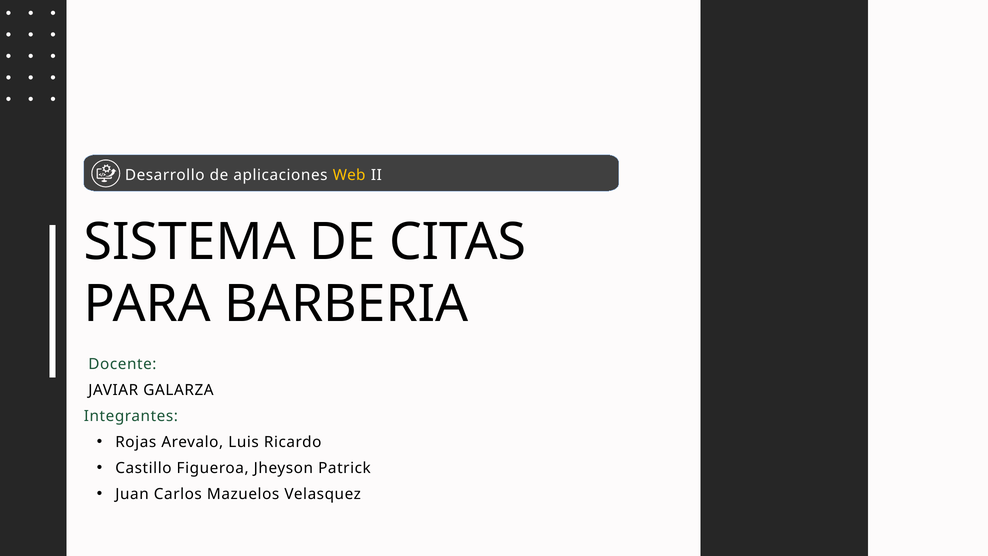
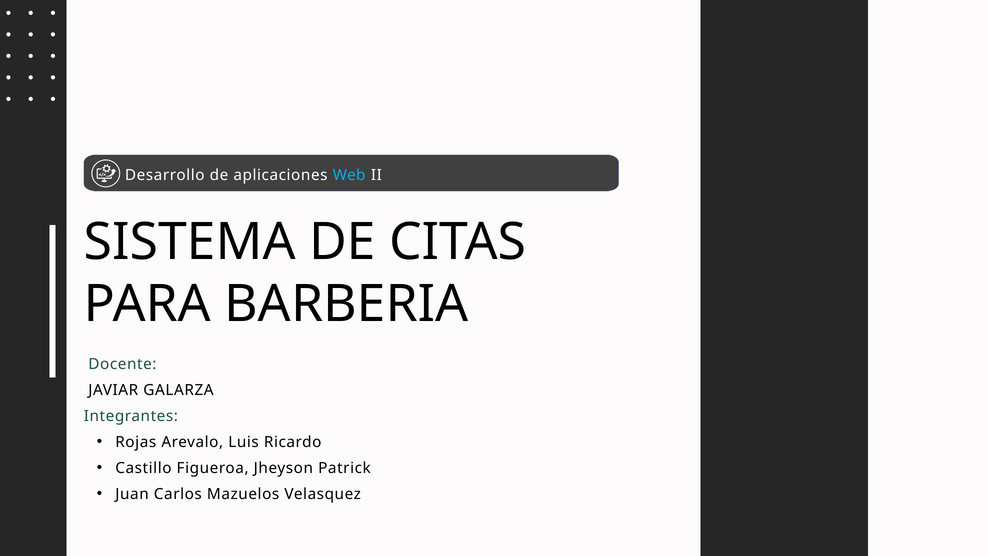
Web colour: yellow -> light blue
